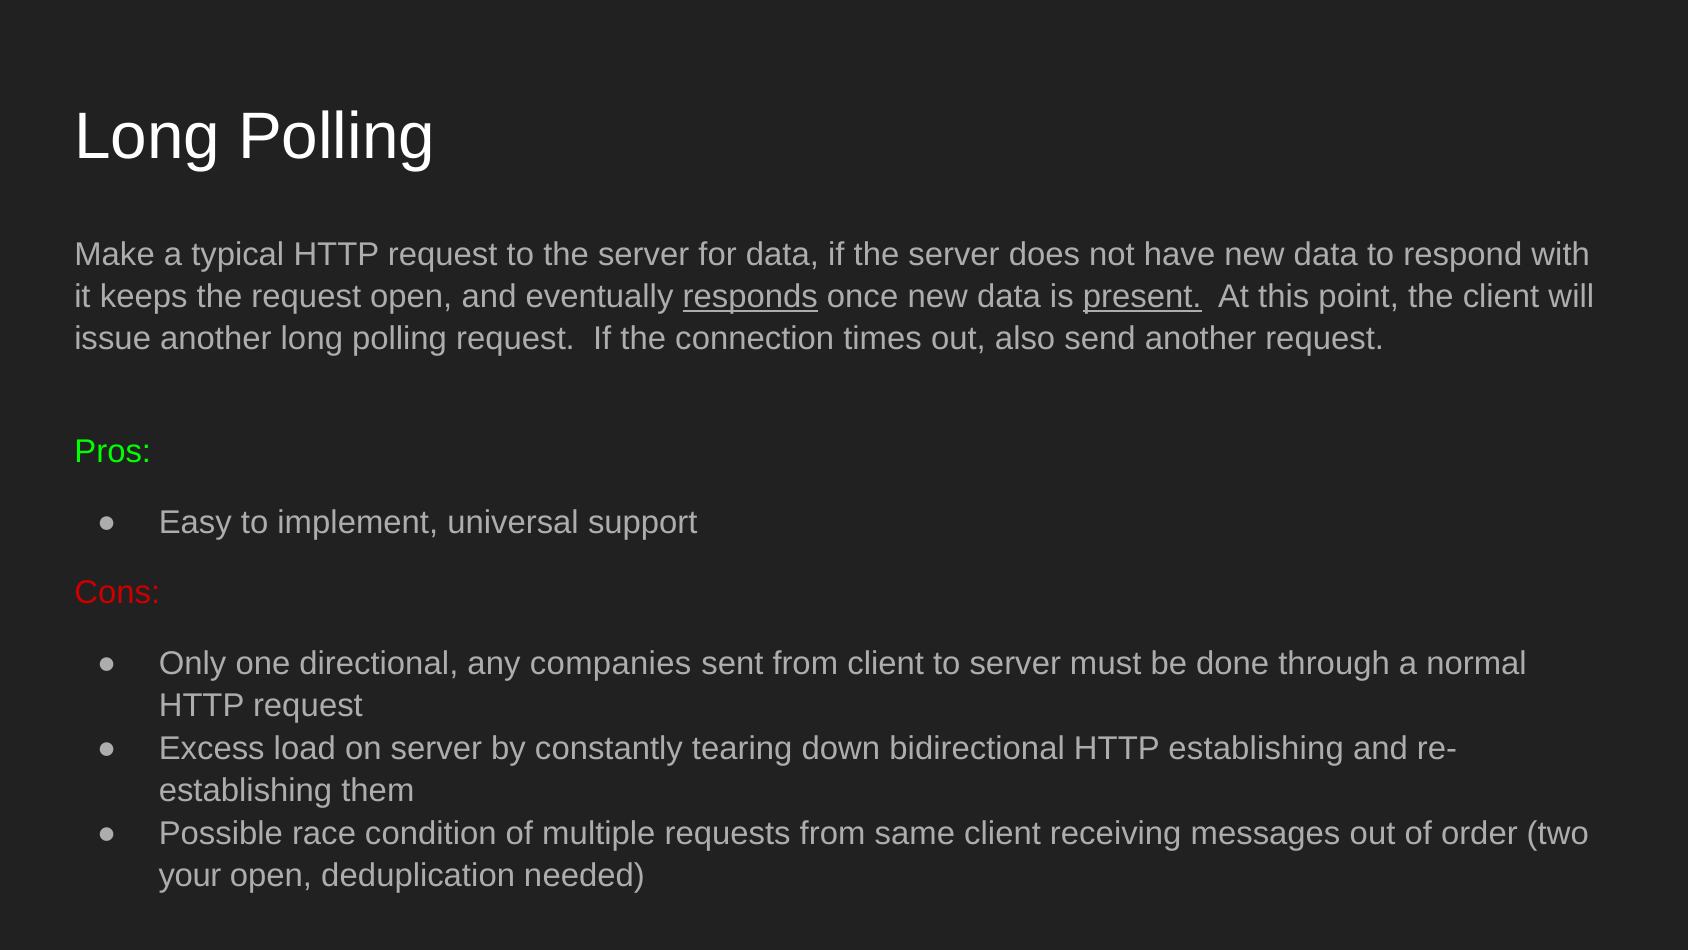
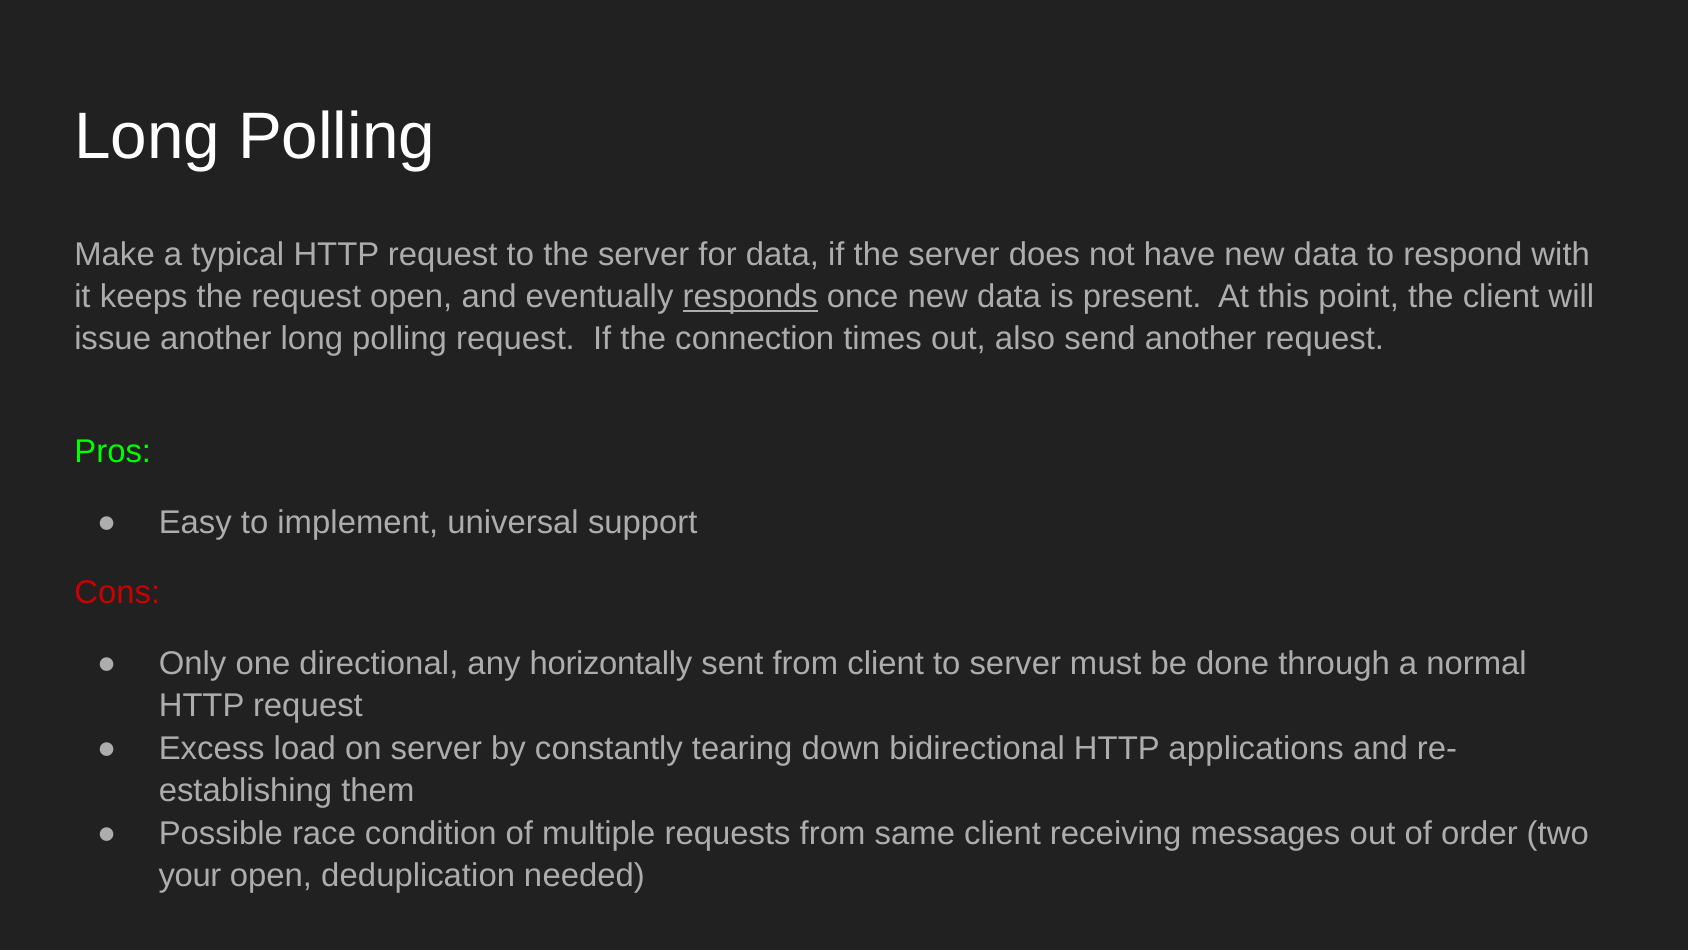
present underline: present -> none
companies: companies -> horizontally
HTTP establishing: establishing -> applications
